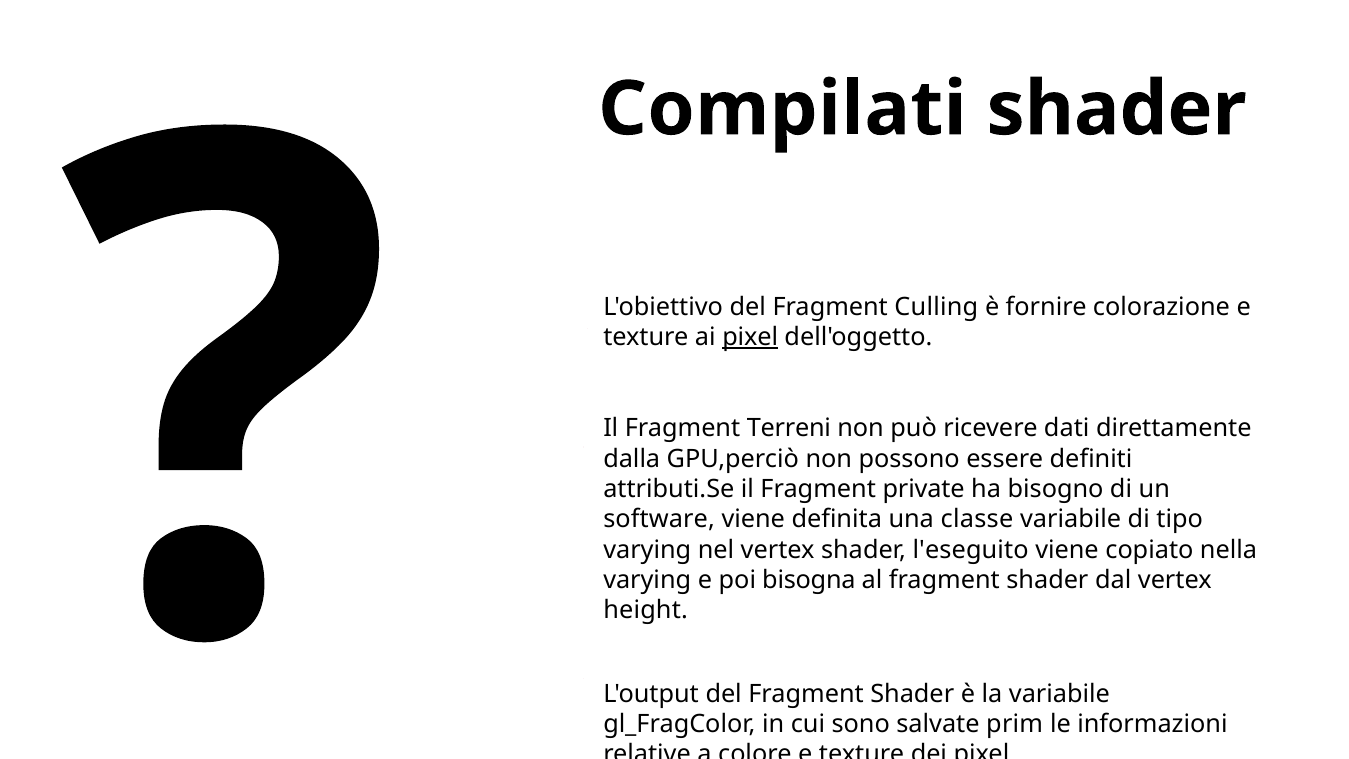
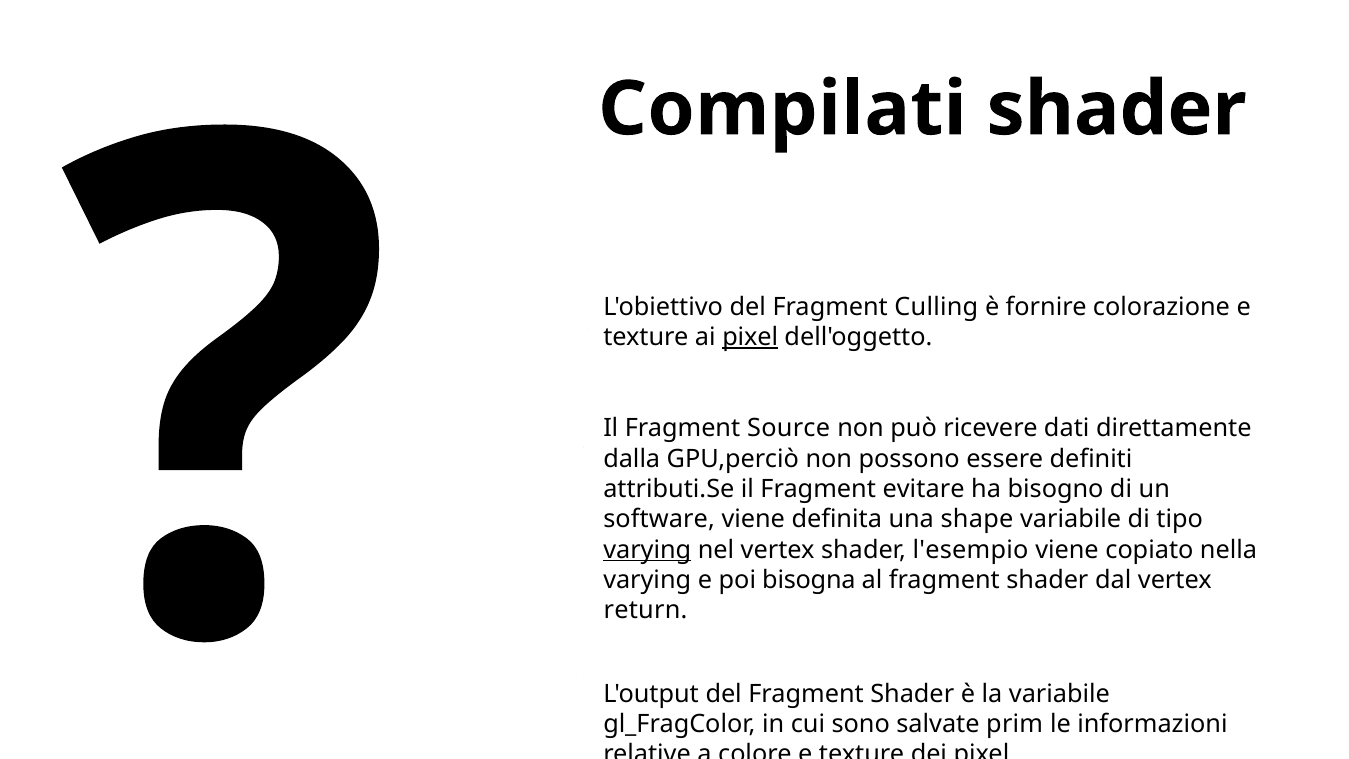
Terreni: Terreni -> Source
private: private -> evitare
classe: classe -> shape
varying at (647, 550) underline: none -> present
l'eseguito: l'eseguito -> l'esempio
height: height -> return
